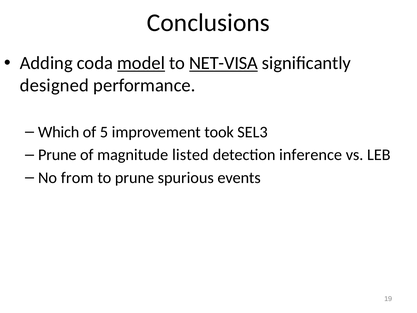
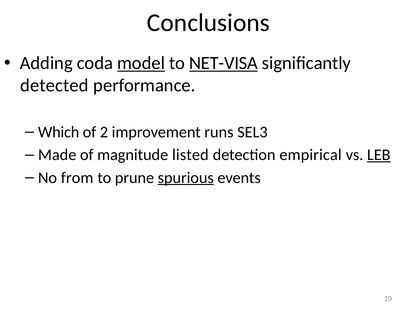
designed: designed -> detected
5: 5 -> 2
took: took -> runs
Prune at (57, 155): Prune -> Made
inference: inference -> empirical
LEB underline: none -> present
spurious underline: none -> present
